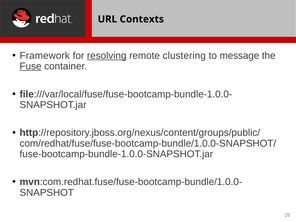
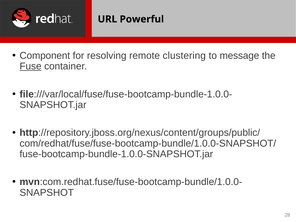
Contexts: Contexts -> Powerful
Framework: Framework -> Component
resolving underline: present -> none
